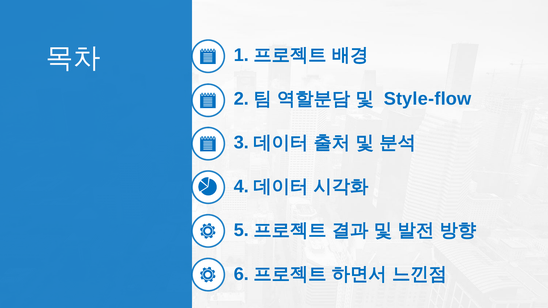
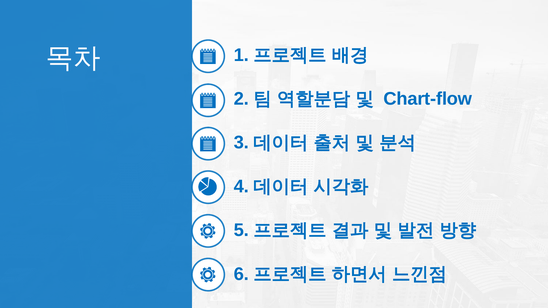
Style-flow: Style-flow -> Chart-flow
